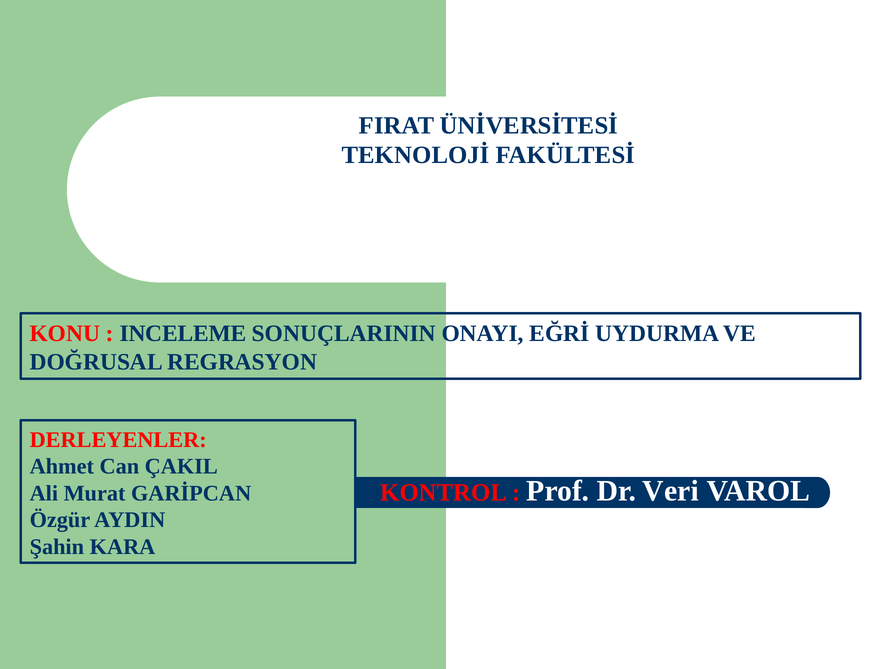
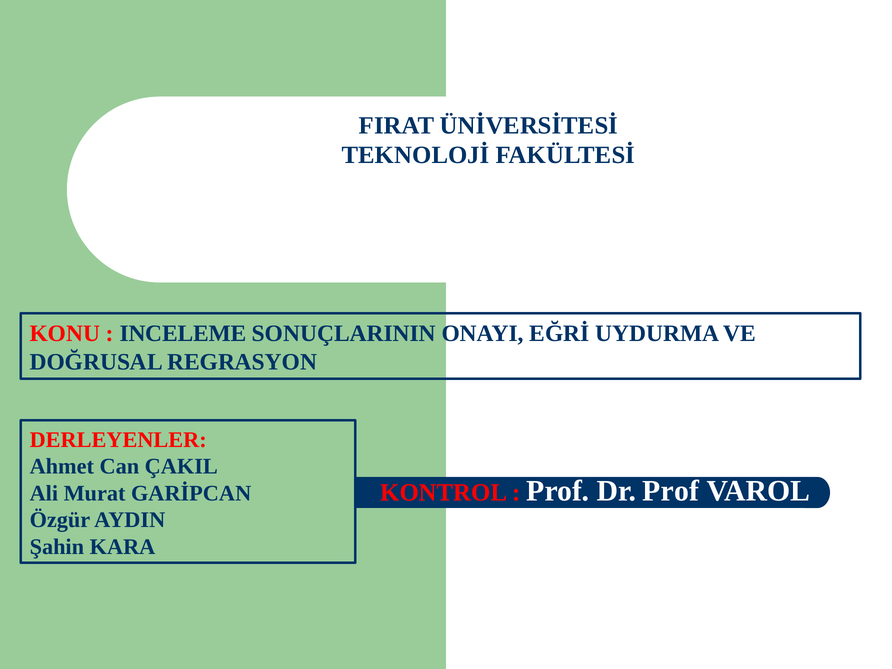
Dr Veri: Veri -> Prof
